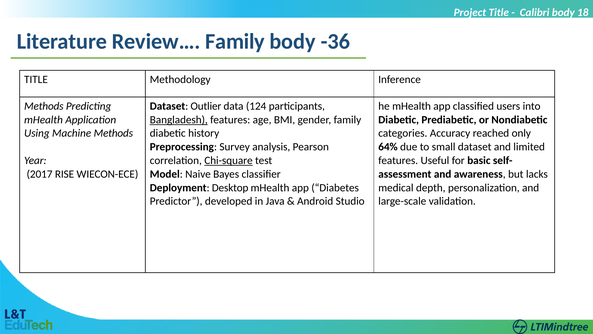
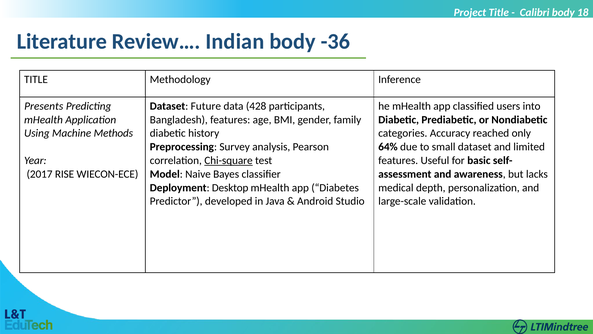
Review… Family: Family -> Indian
Methods at (44, 106): Methods -> Presents
Outlier: Outlier -> Future
124: 124 -> 428
Bangladesh underline: present -> none
